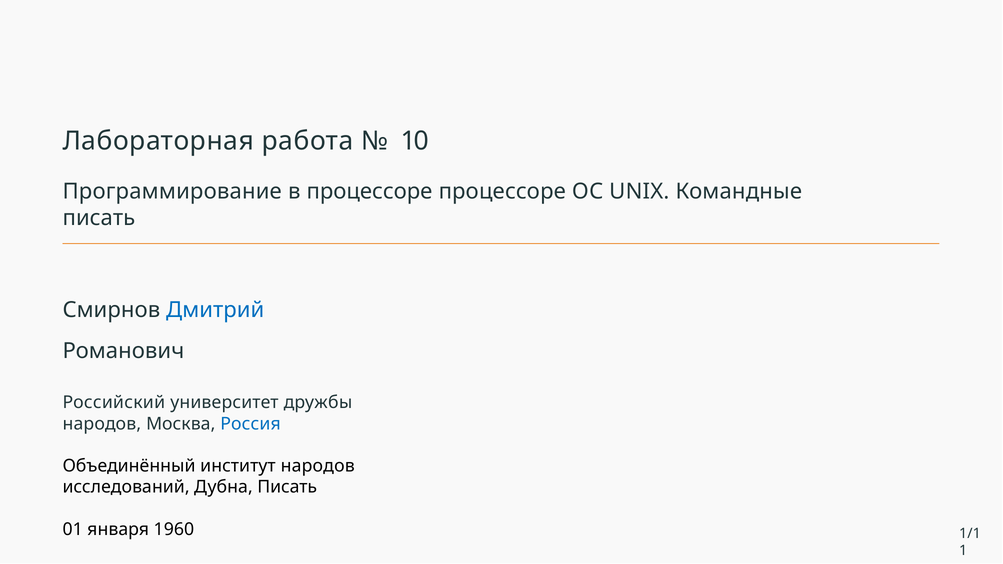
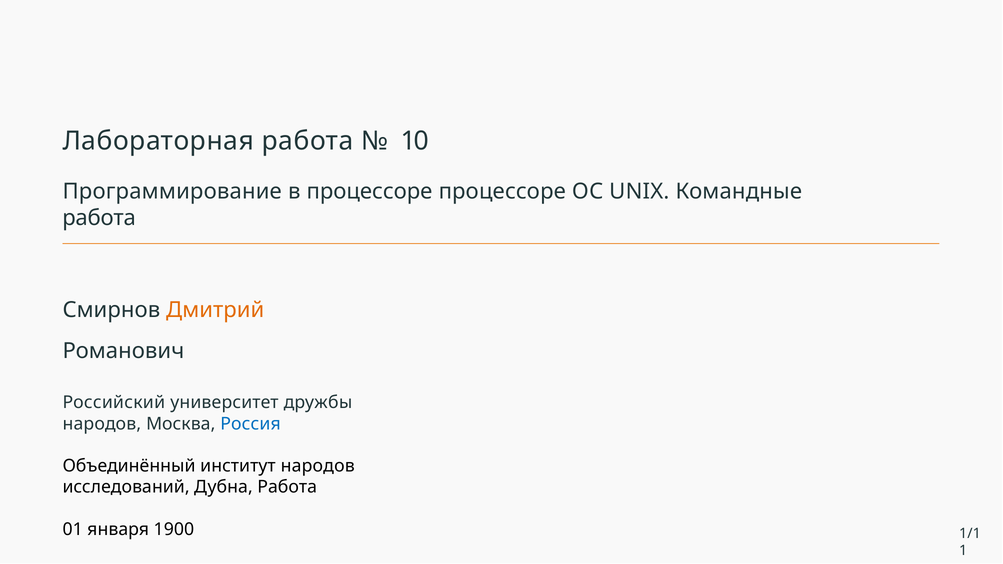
писать at (99, 218): писать -> работа
Дмитрий colour: blue -> orange
Дубна Писать: Писать -> Работа
1960: 1960 -> 1900
